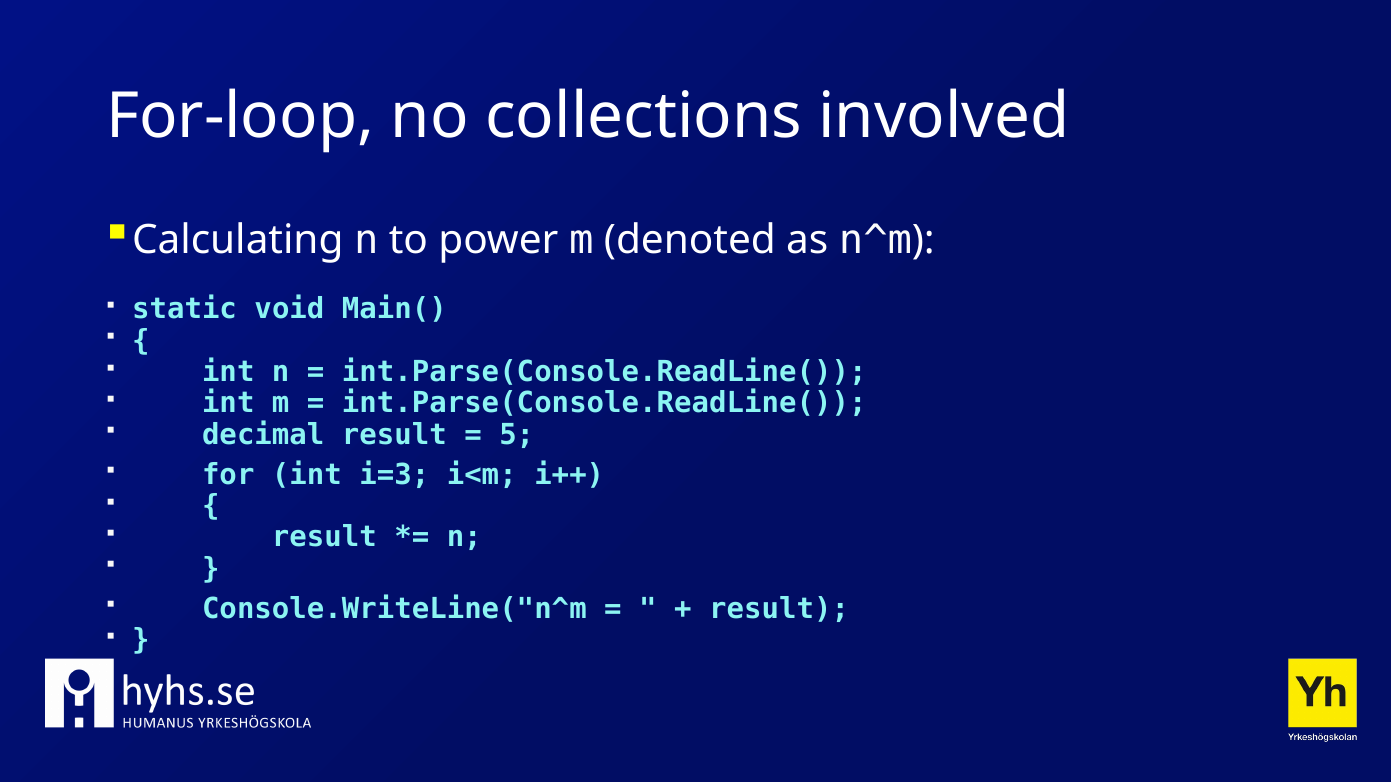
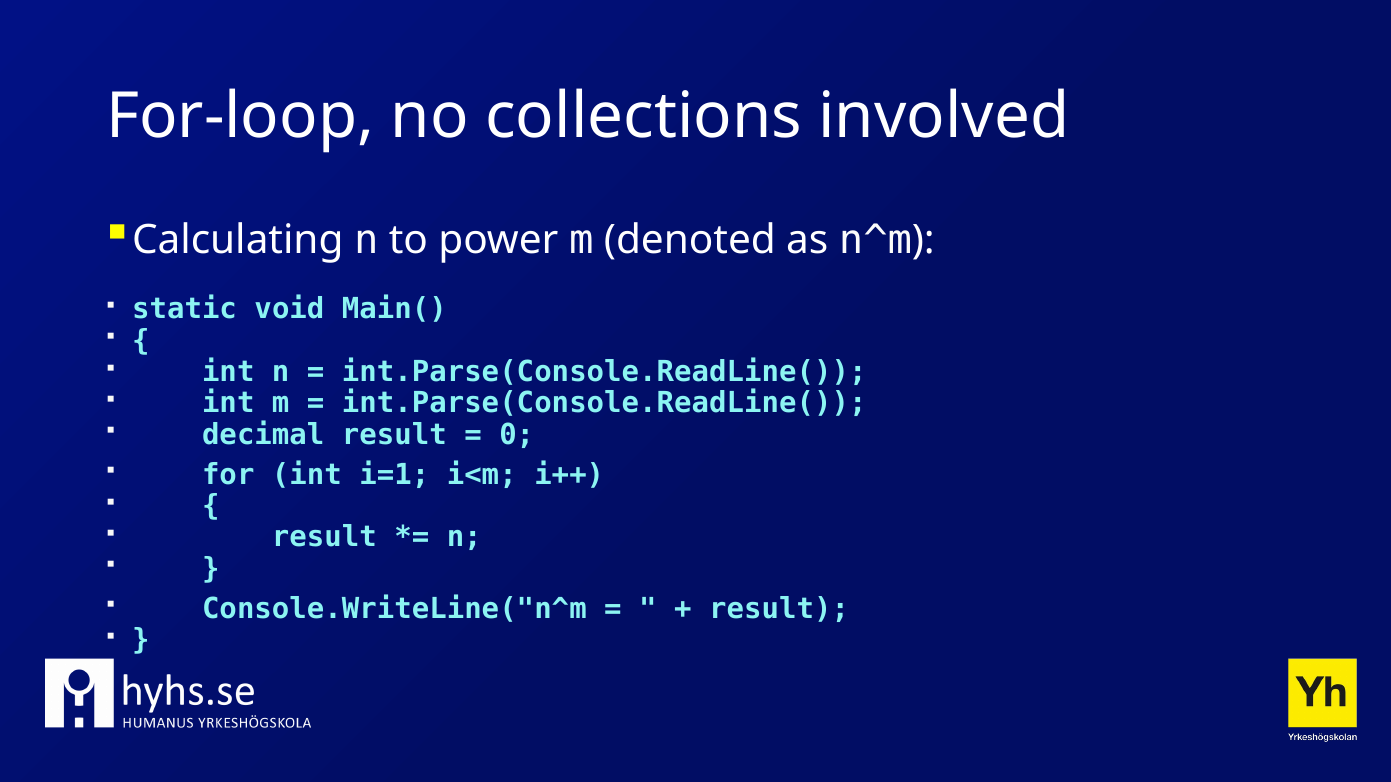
5: 5 -> 0
i=3: i=3 -> i=1
